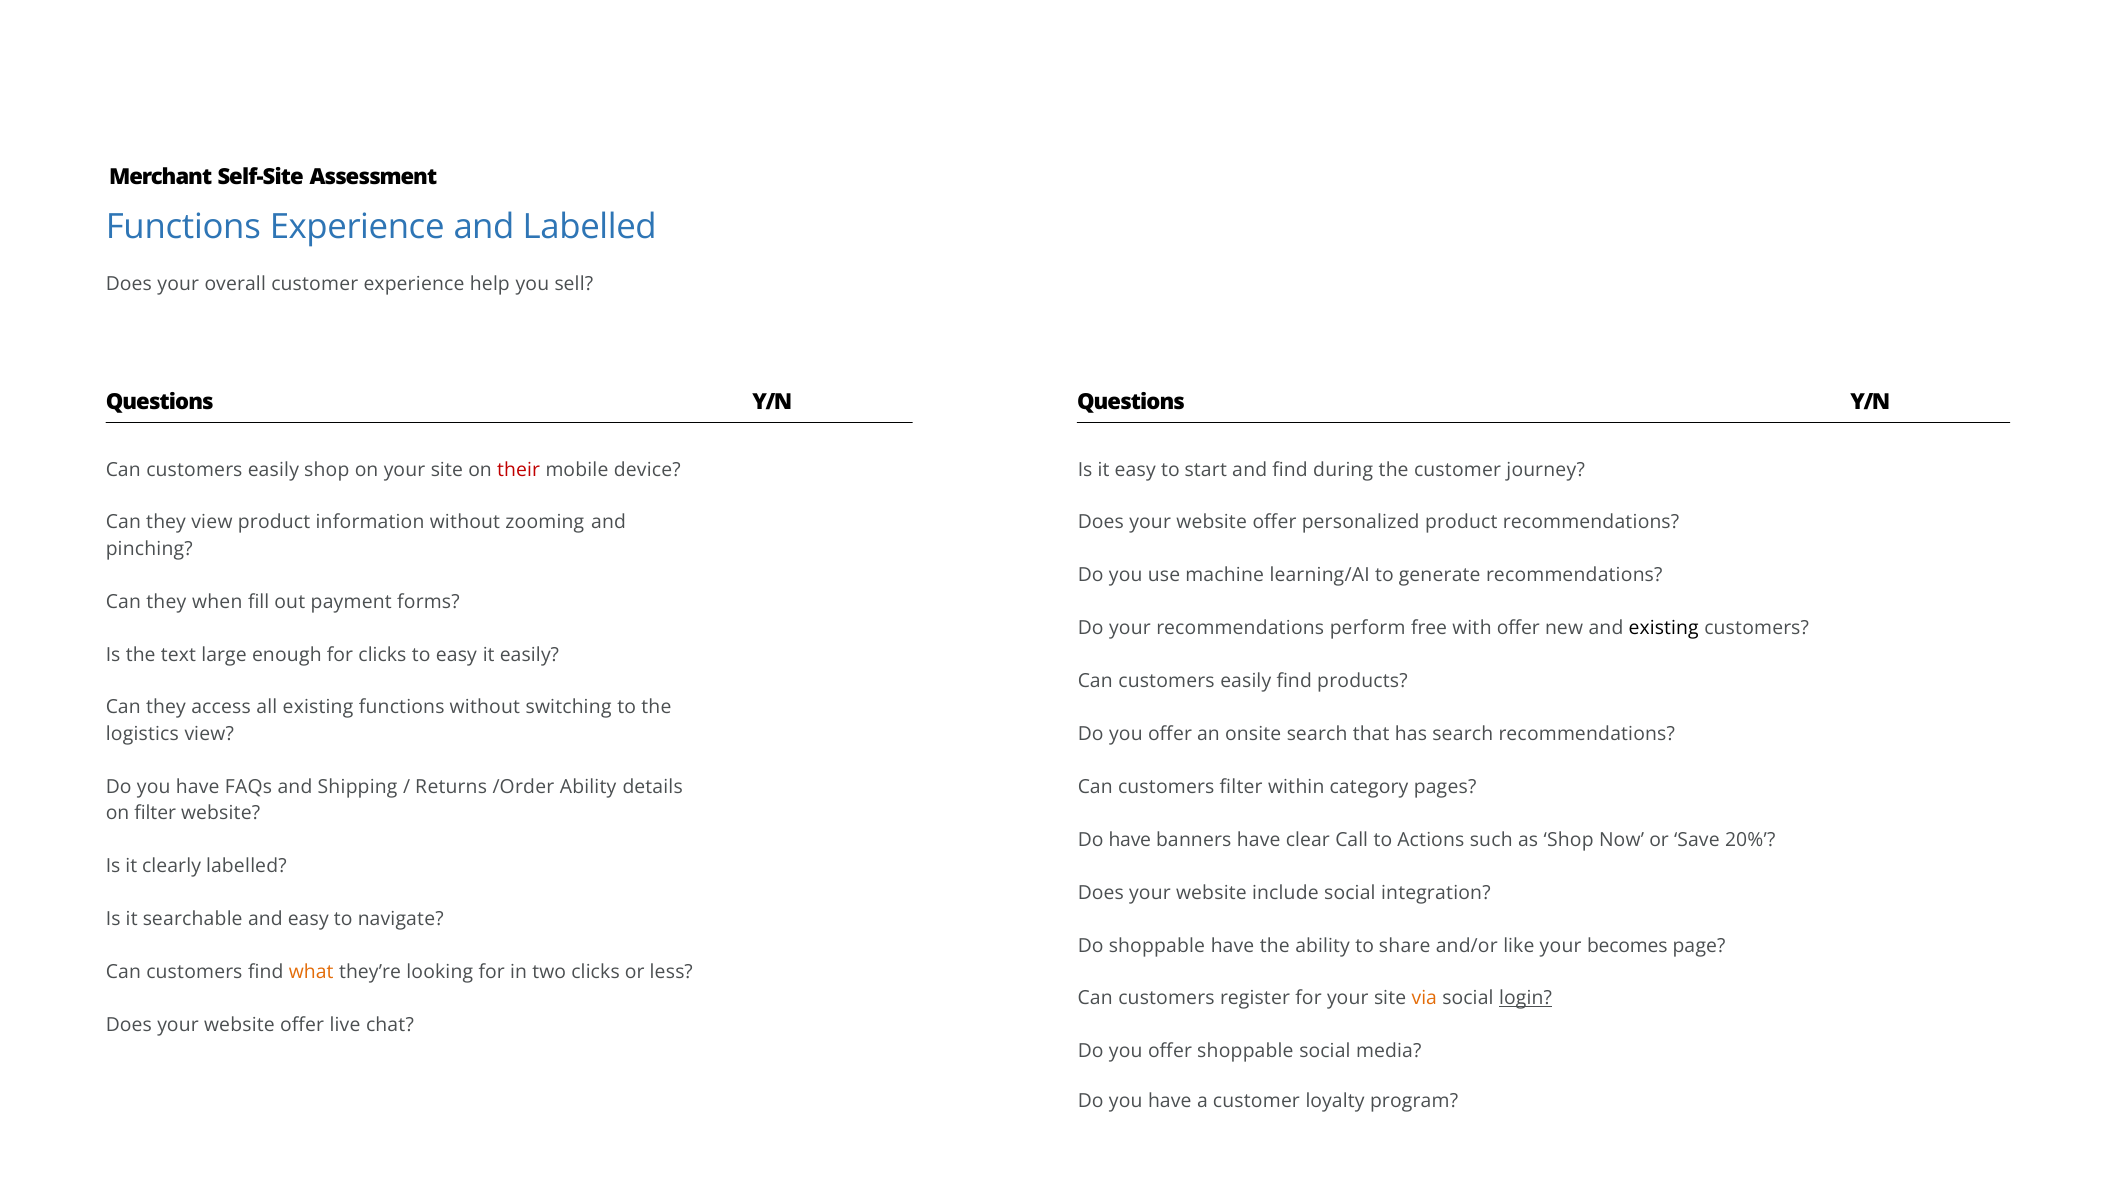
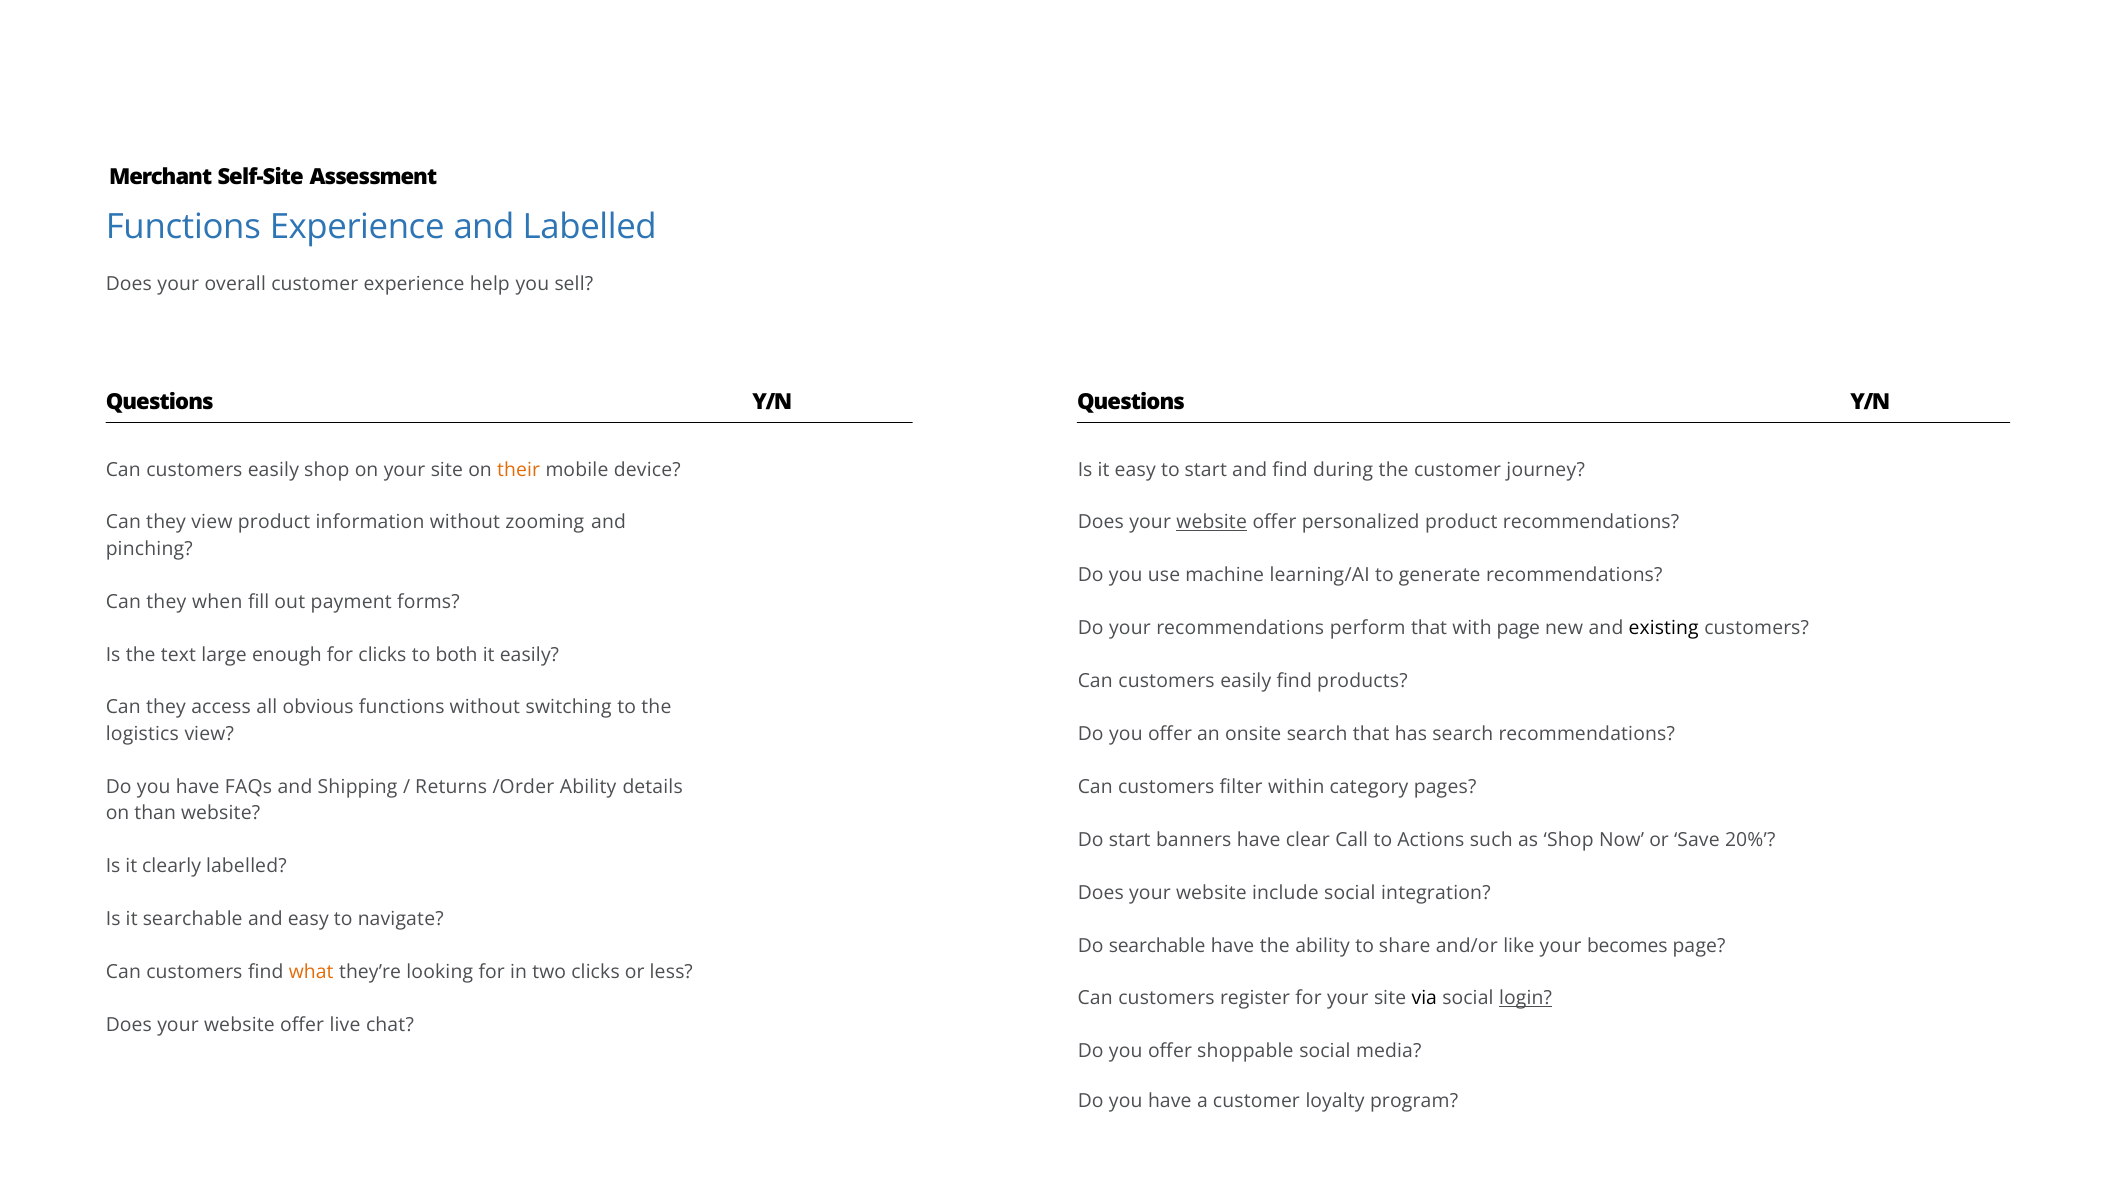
their colour: red -> orange
website at (1212, 523) underline: none -> present
perform free: free -> that
with offer: offer -> page
to easy: easy -> both
all existing: existing -> obvious
on filter: filter -> than
Do have: have -> start
Do shoppable: shoppable -> searchable
via colour: orange -> black
